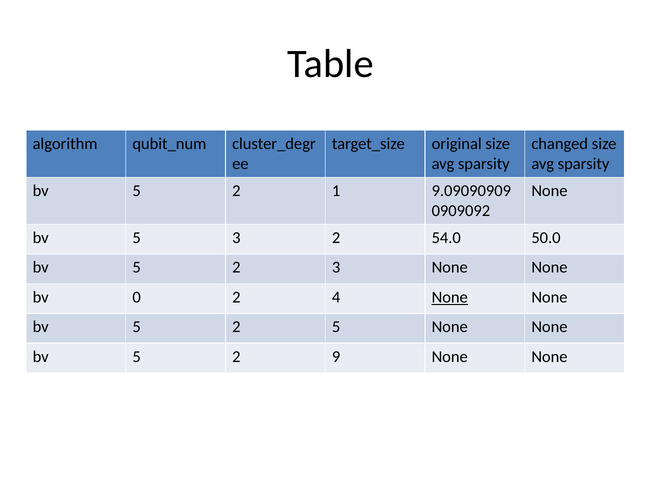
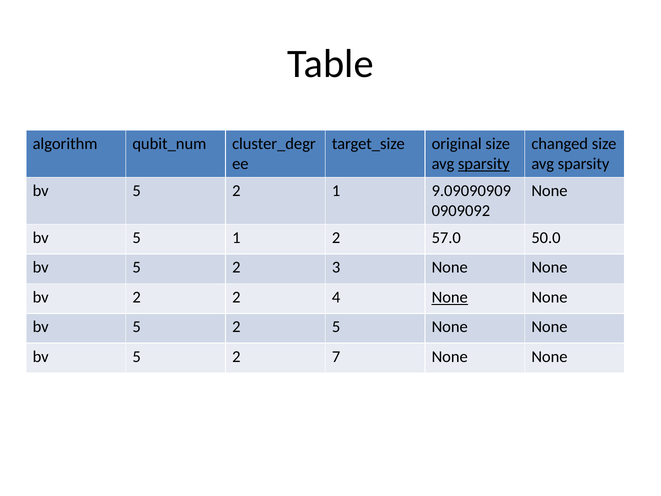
sparsity at (484, 164) underline: none -> present
5 3: 3 -> 1
54.0: 54.0 -> 57.0
bv 0: 0 -> 2
9: 9 -> 7
